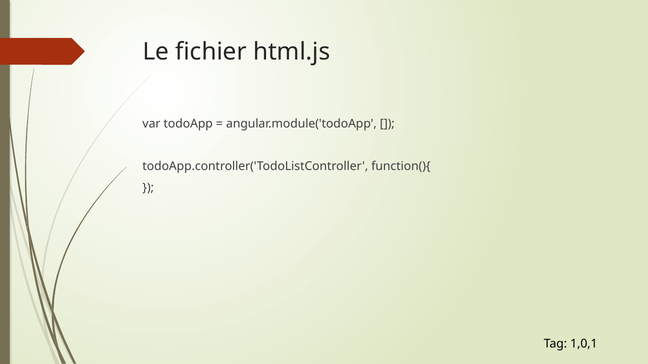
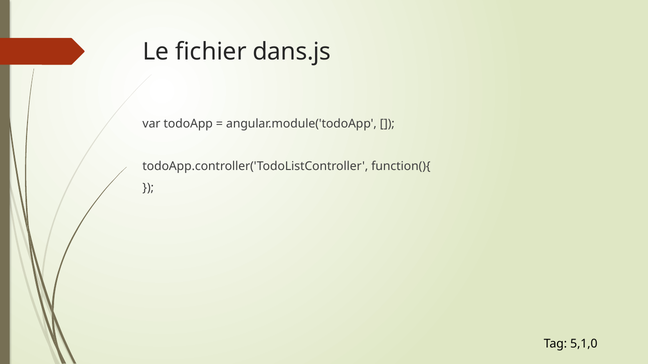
html.js: html.js -> dans.js
1,0,1: 1,0,1 -> 5,1,0
